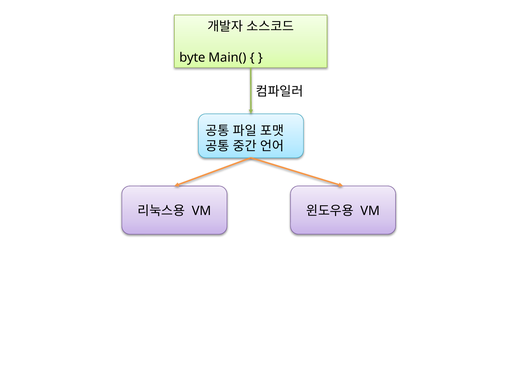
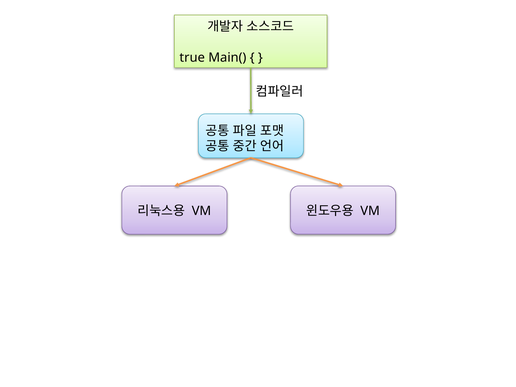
byte: byte -> true
